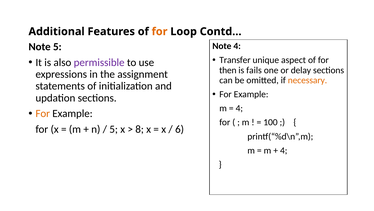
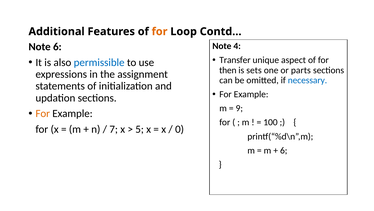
Note 5: 5 -> 6
permissible colour: purple -> blue
fails: fails -> sets
delay: delay -> parts
necessary colour: orange -> blue
4 at (239, 108): 4 -> 9
5 at (114, 129): 5 -> 7
8: 8 -> 5
6: 6 -> 0
4 at (284, 150): 4 -> 6
